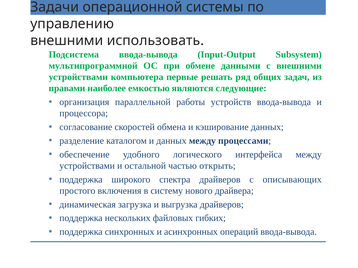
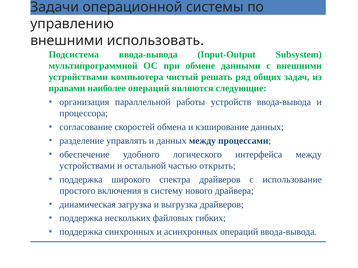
первые: первые -> чистый
наиболее емкостью: емкостью -> операций
каталогом: каталогом -> управлять
описывающих: описывающих -> использование
